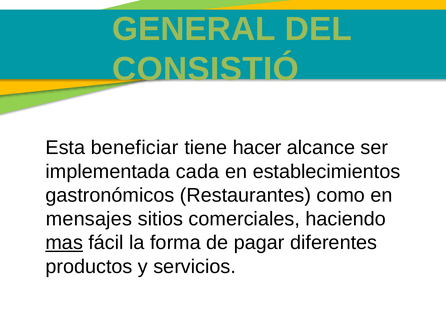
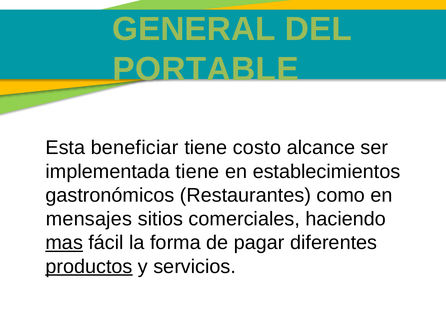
CONSISTIÓ: CONSISTIÓ -> PORTABLE
hacer: hacer -> costo
implementada cada: cada -> tiene
productos underline: none -> present
